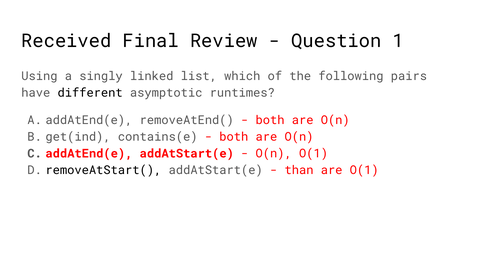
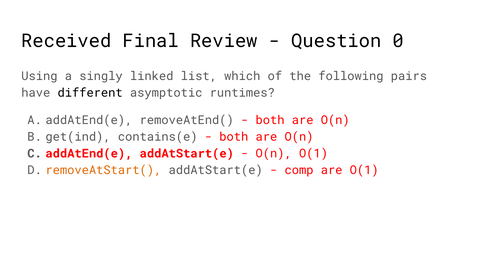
1: 1 -> 0
removeAtStart( colour: black -> orange
than: than -> comp
